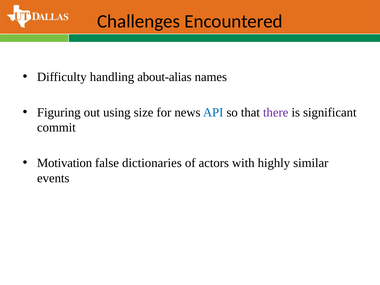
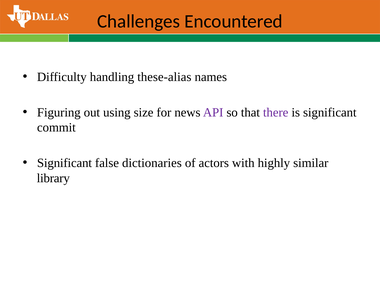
about-alias: about-alias -> these-alias
API colour: blue -> purple
Motivation at (65, 163): Motivation -> Significant
events: events -> library
